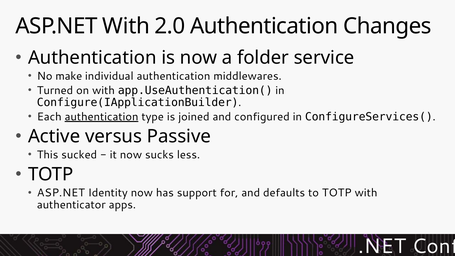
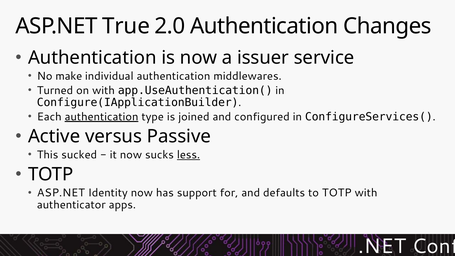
ASP.NET With: With -> True
folder: folder -> issuer
less underline: none -> present
